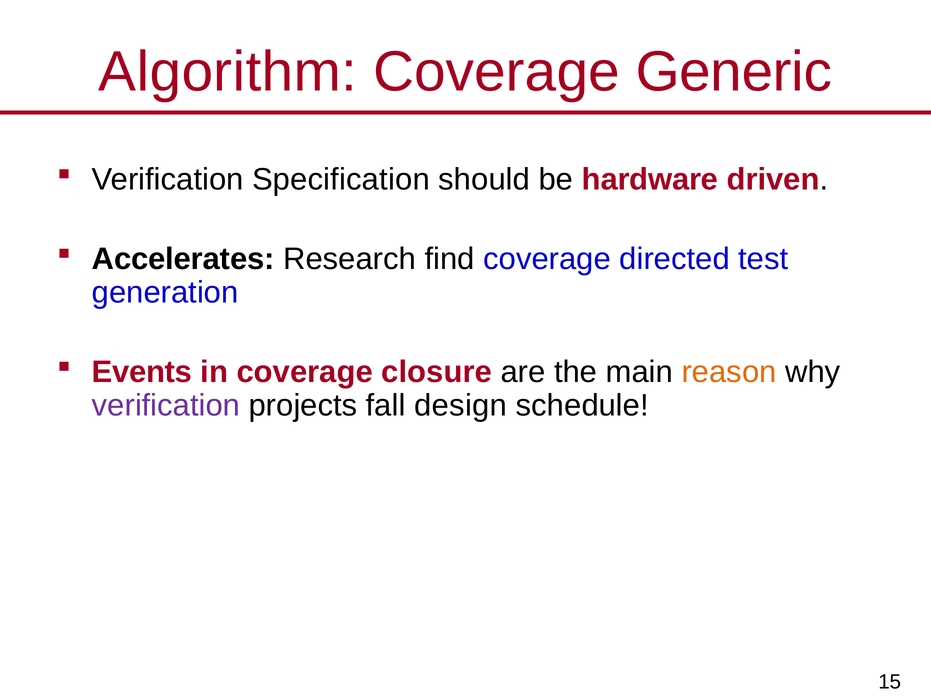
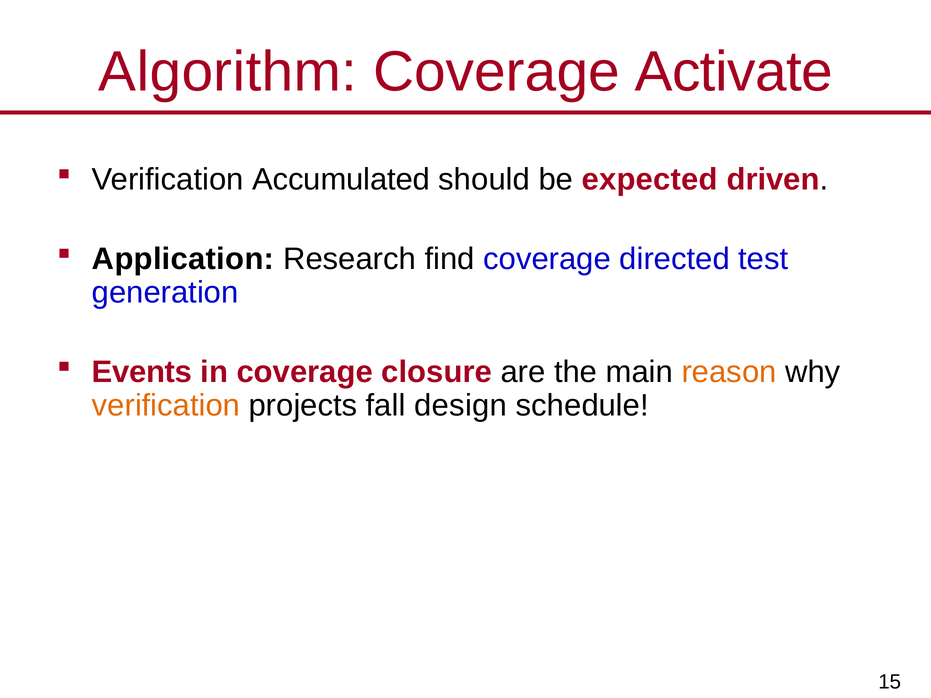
Generic: Generic -> Activate
Specification: Specification -> Accumulated
hardware: hardware -> expected
Accelerates: Accelerates -> Application
verification at (166, 406) colour: purple -> orange
